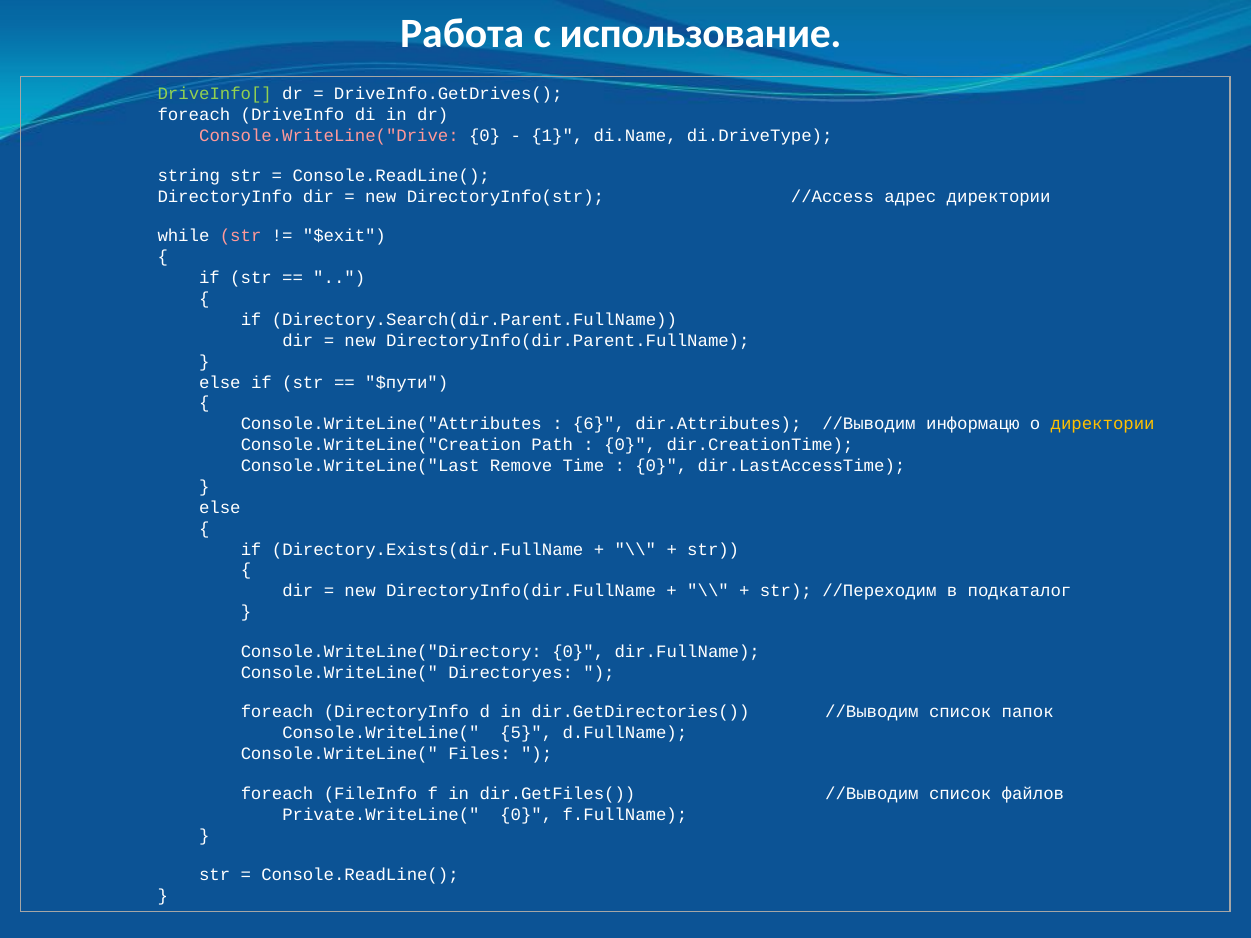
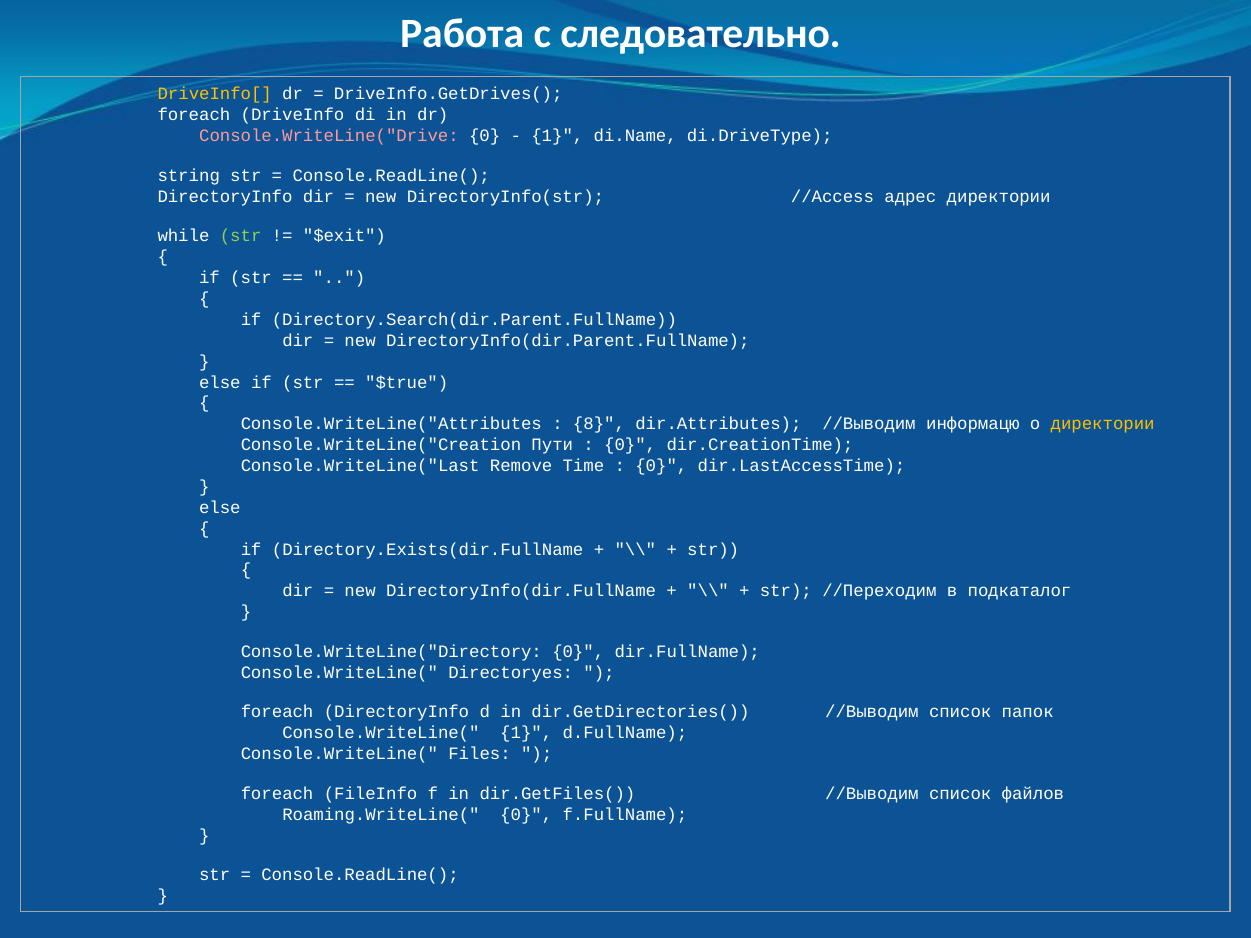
использование: использование -> следовательно
DriveInfo[ colour: light green -> yellow
str at (241, 236) colour: pink -> light green
$пути: $пути -> $true
6: 6 -> 8
Path: Path -> Пути
Console.WriteLine( 5: 5 -> 1
Private.WriteLine(: Private.WriteLine( -> Roaming.WriteLine(
